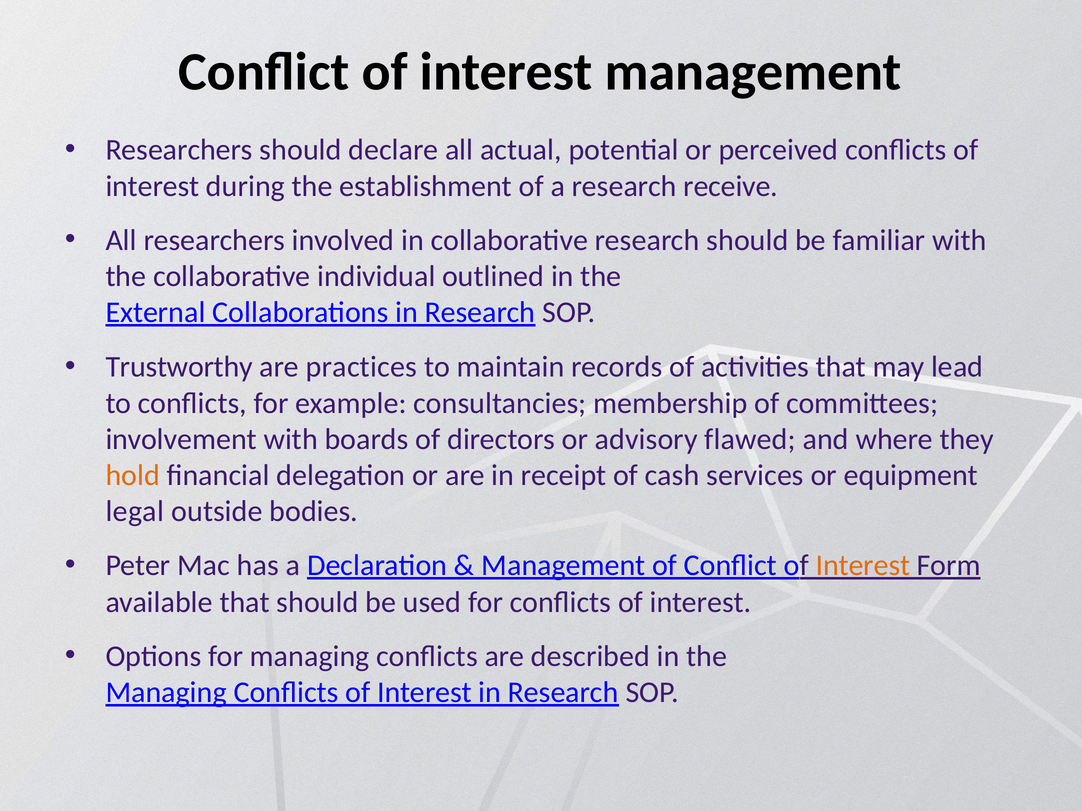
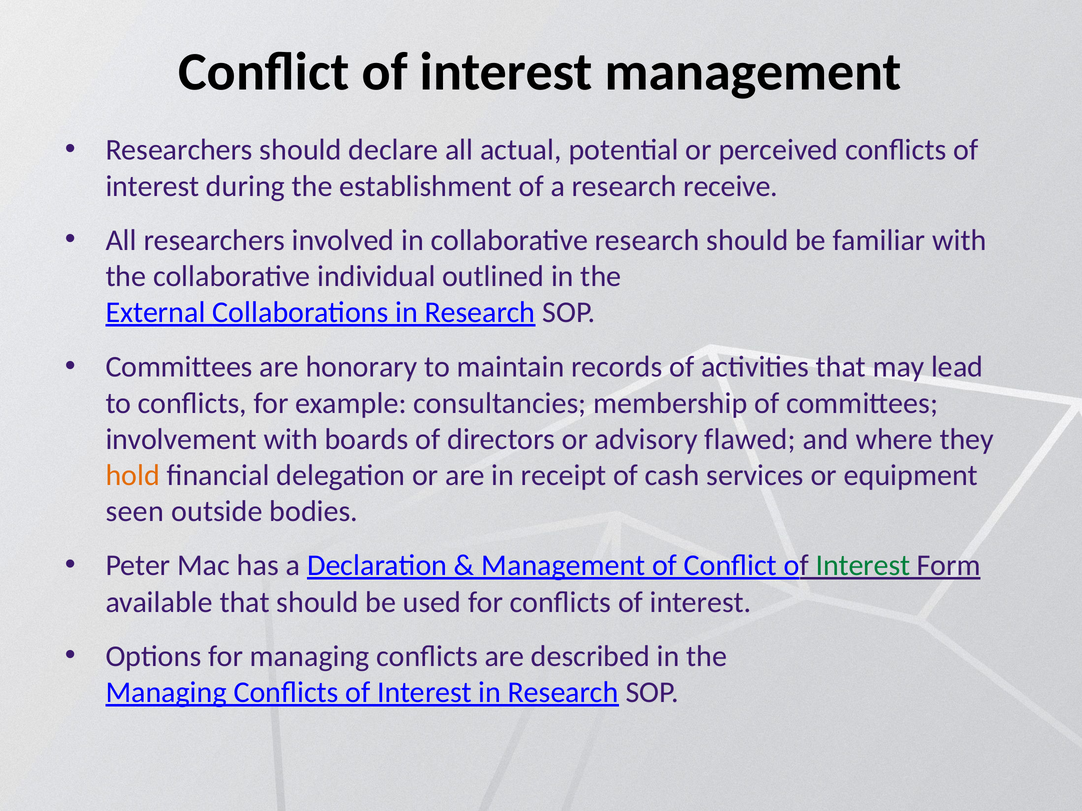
Trustworthy at (179, 367): Trustworthy -> Committees
practices: practices -> honorary
legal: legal -> seen
Interest at (863, 566) colour: orange -> green
